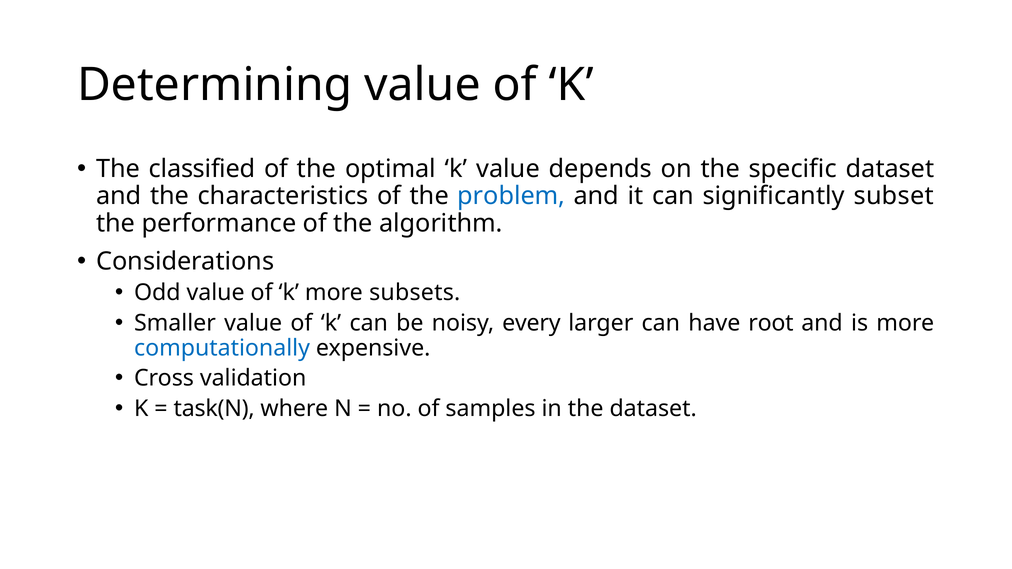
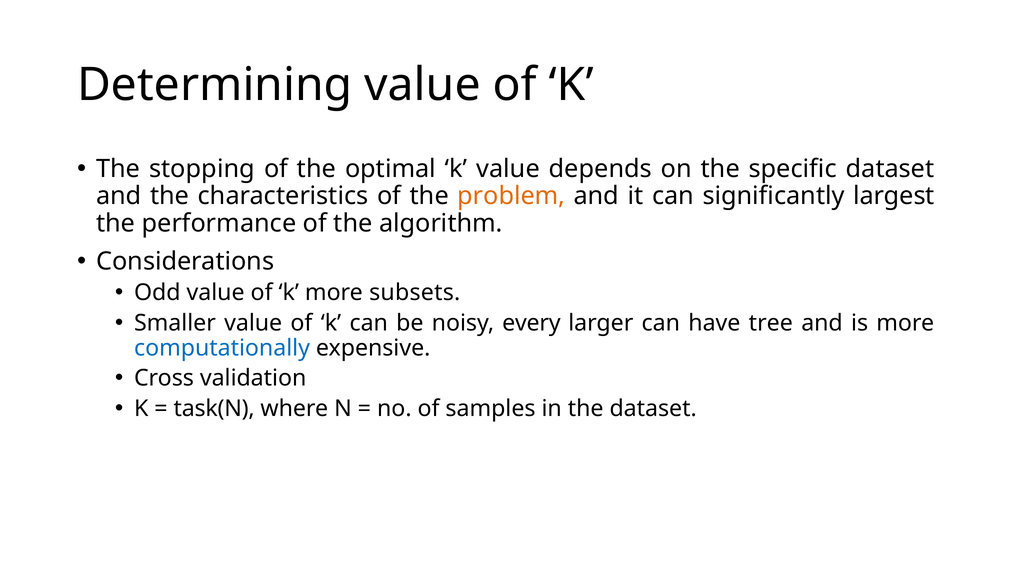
classified: classified -> stopping
problem colour: blue -> orange
subset: subset -> largest
root: root -> tree
